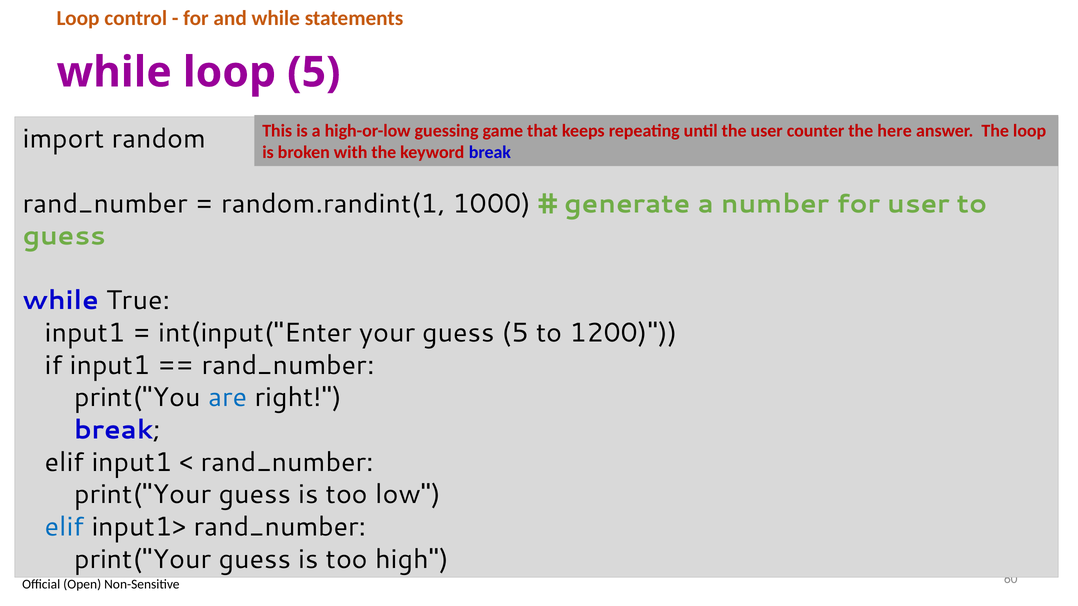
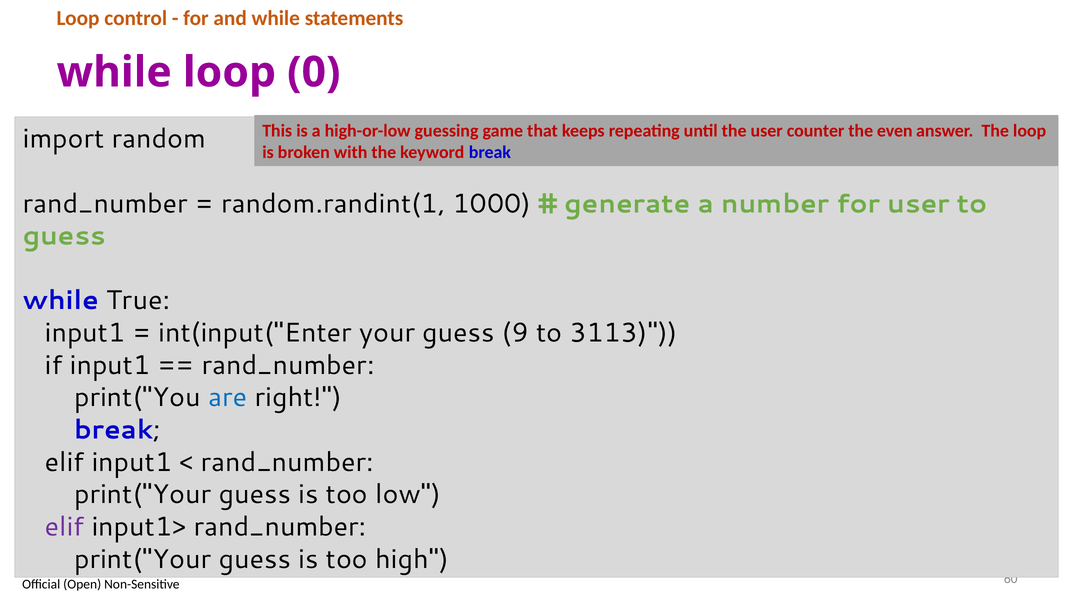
loop 5: 5 -> 0
here: here -> even
guess 5: 5 -> 9
1200: 1200 -> 3113
elif at (65, 527) colour: blue -> purple
